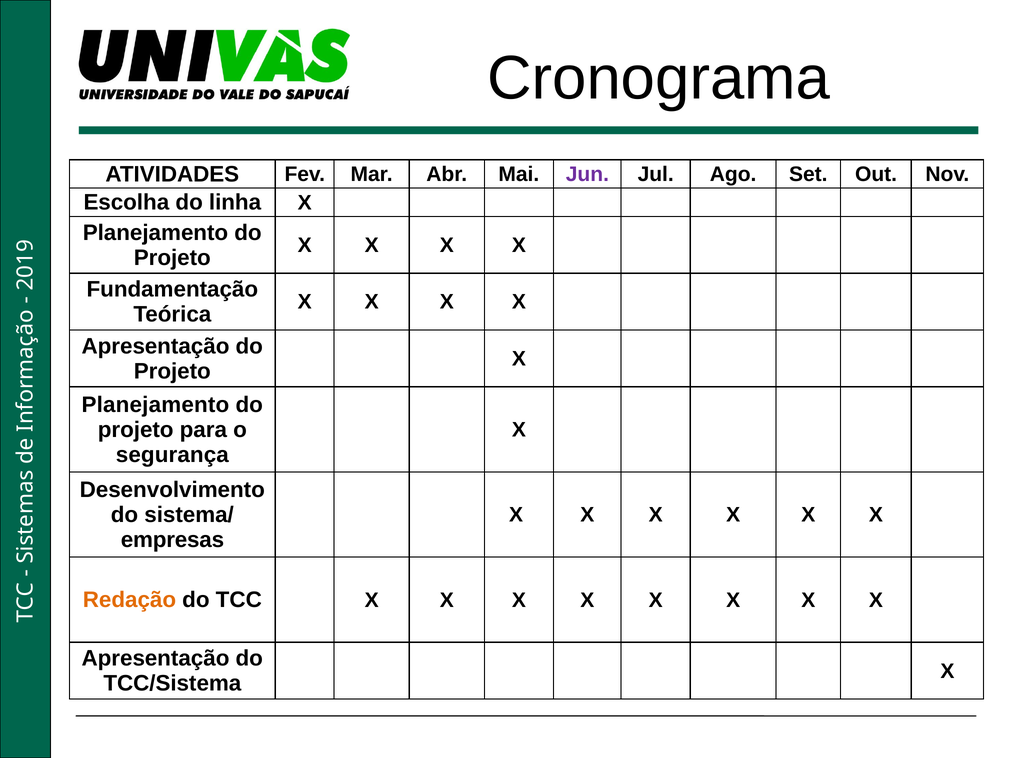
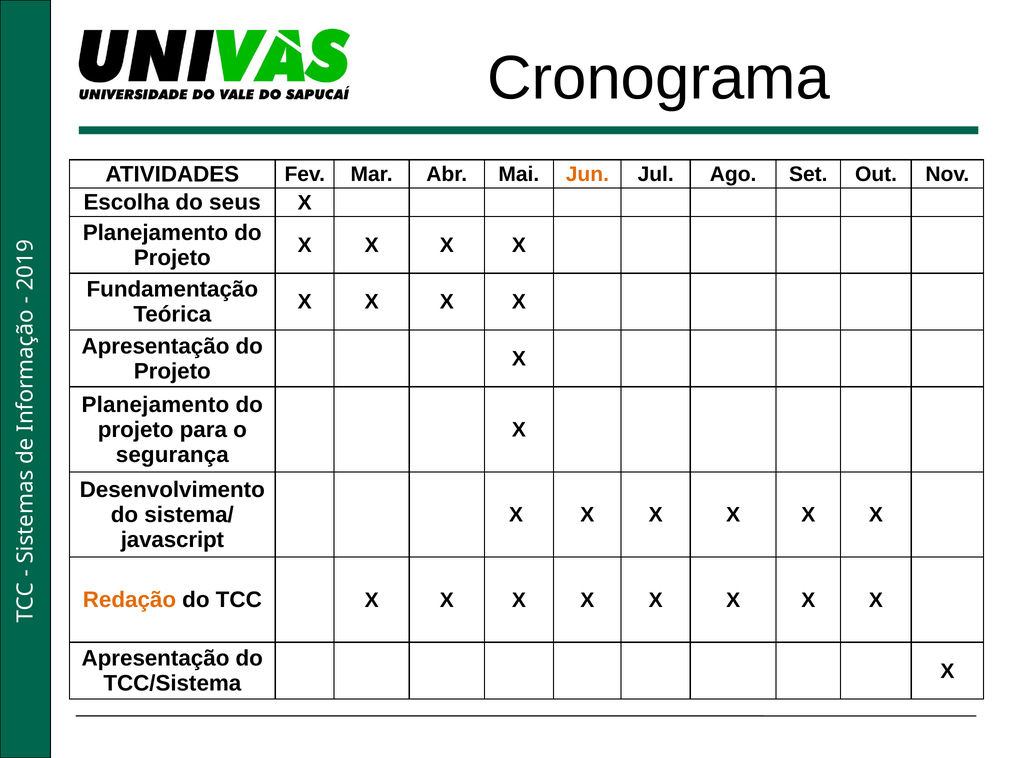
Jun colour: purple -> orange
linha: linha -> seus
empresas: empresas -> javascript
